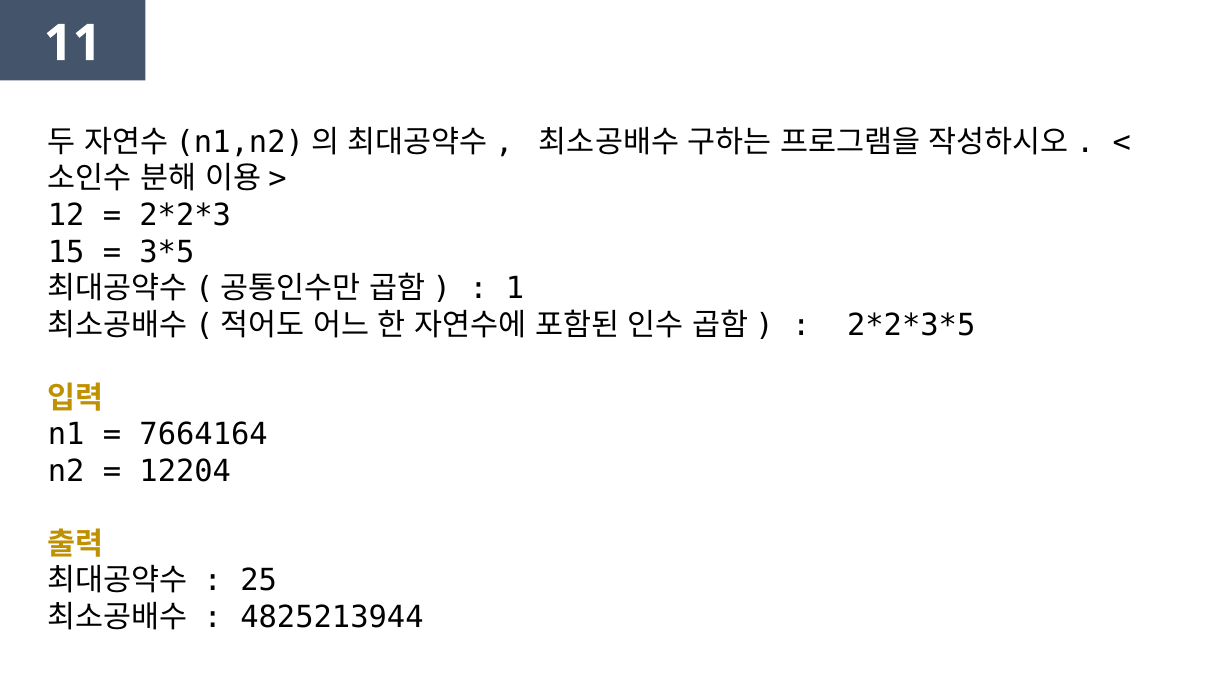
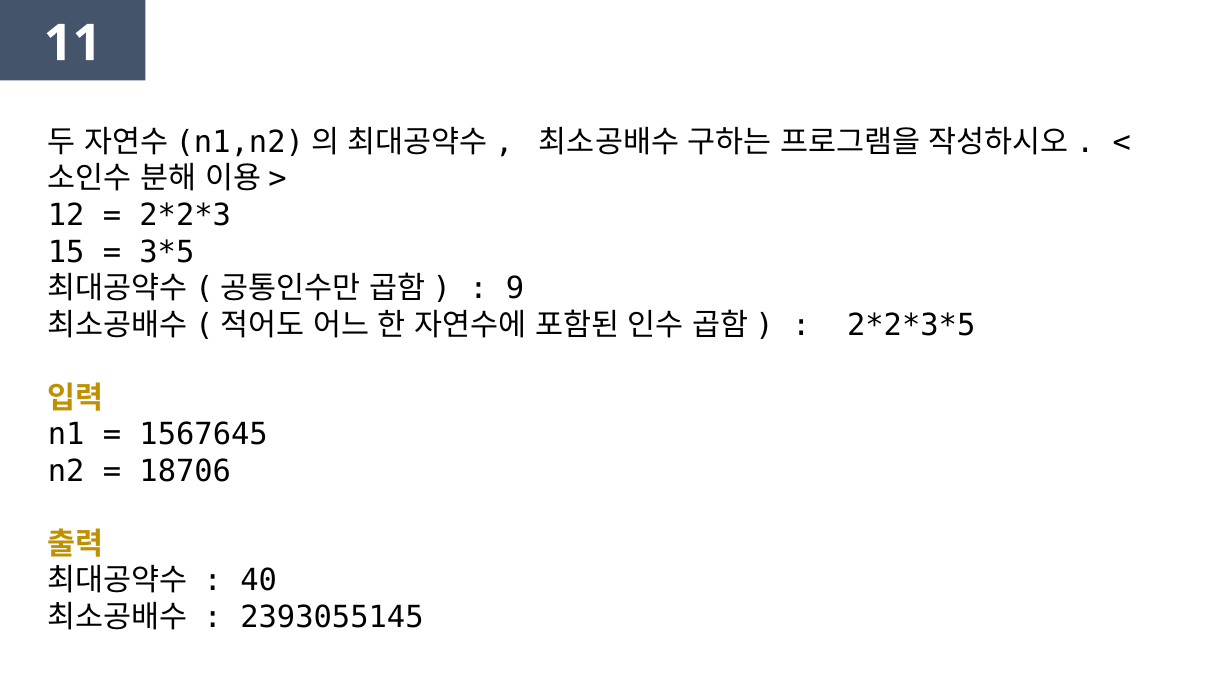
1: 1 -> 9
7664164: 7664164 -> 1567645
12204: 12204 -> 18706
25: 25 -> 40
4825213944: 4825213944 -> 2393055145
